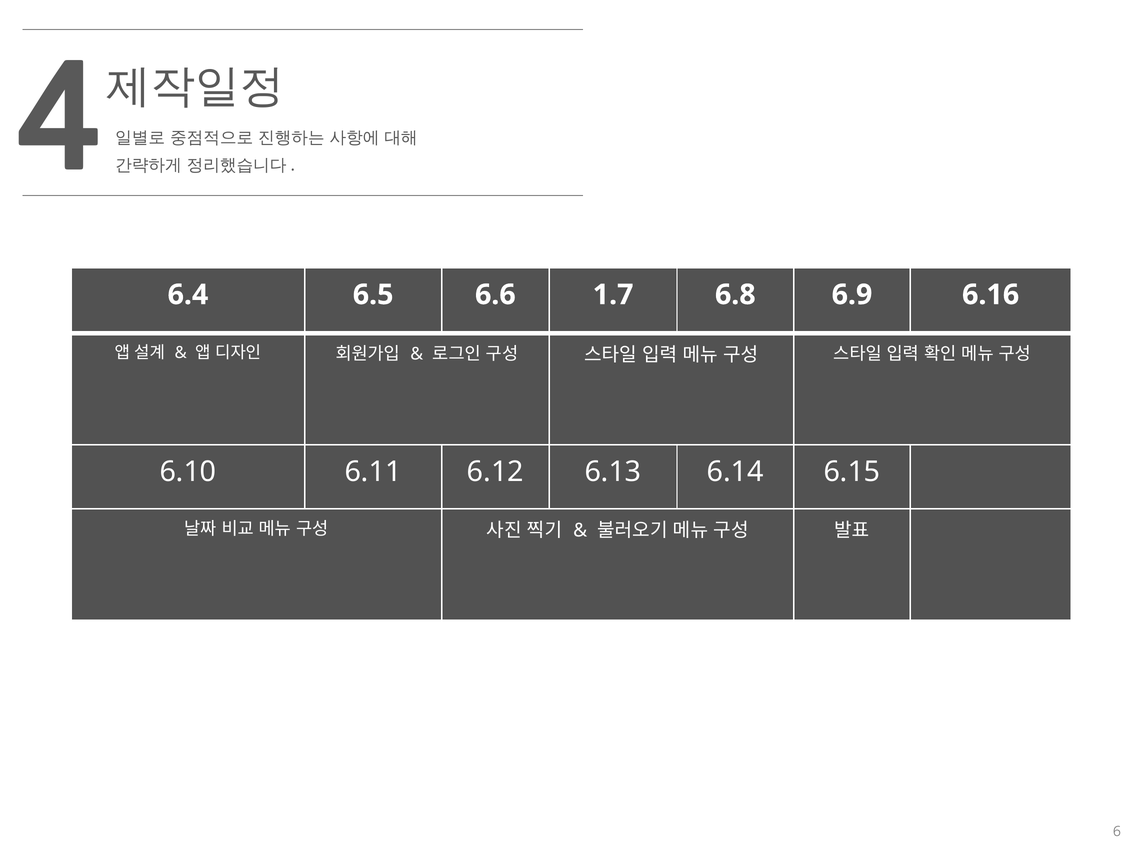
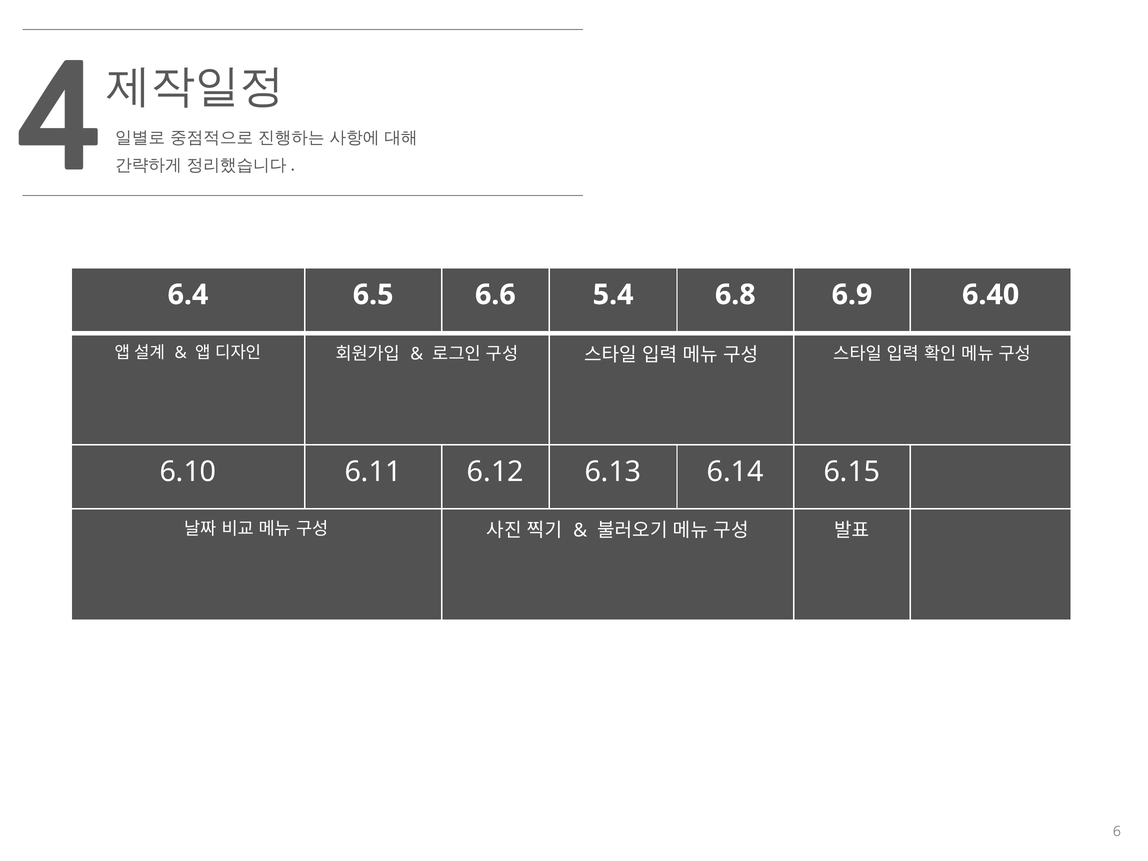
1.7: 1.7 -> 5.4
6.16: 6.16 -> 6.40
